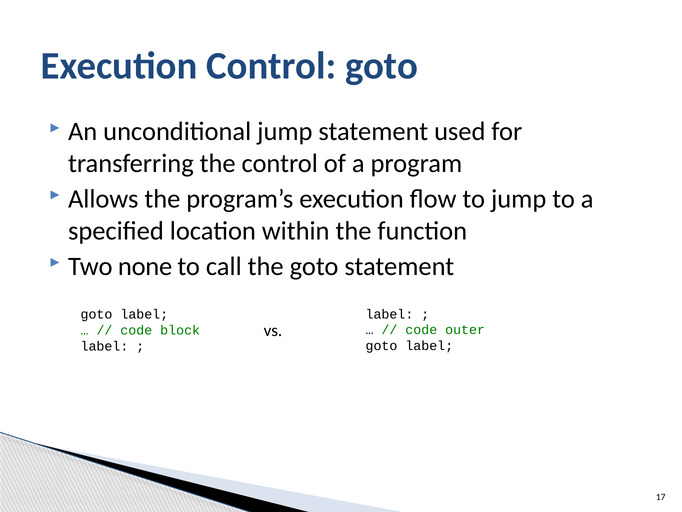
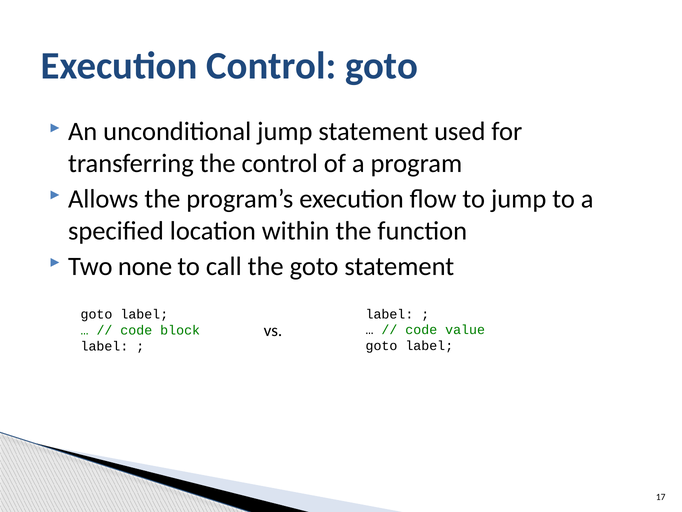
outer: outer -> value
